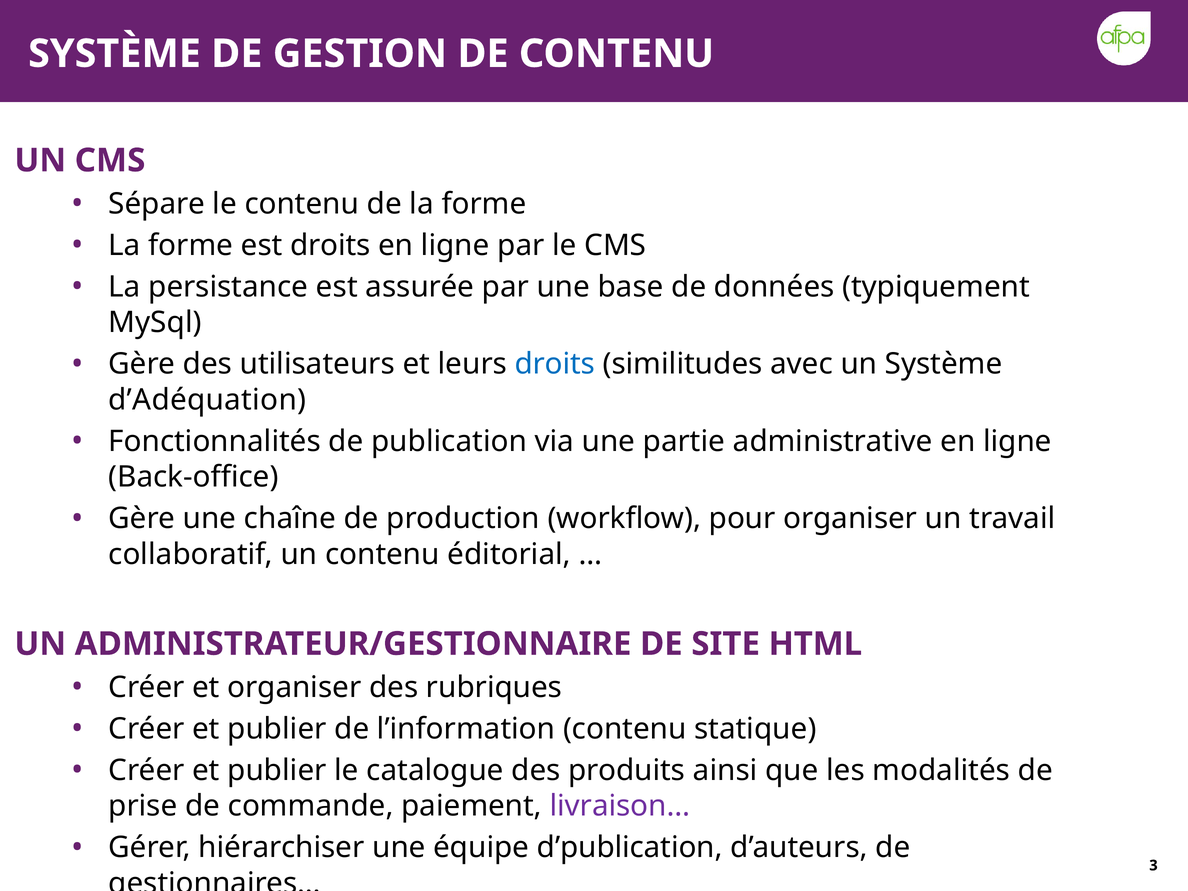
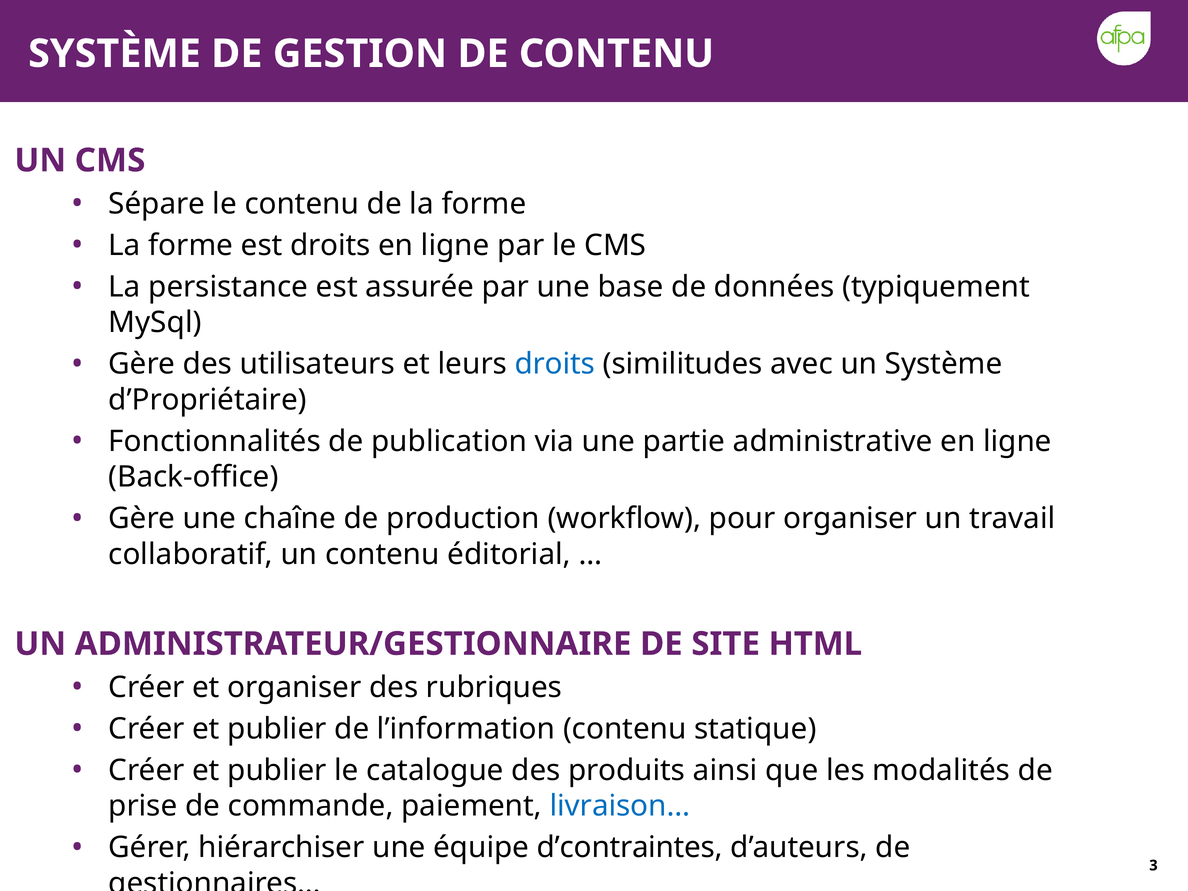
d’Adéquation: d’Adéquation -> d’Propriétaire
livraison… colour: purple -> blue
d’publication: d’publication -> d’contraintes
